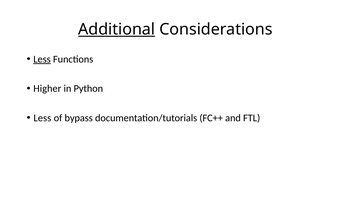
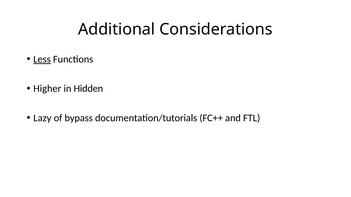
Additional underline: present -> none
Python: Python -> Hidden
Less at (42, 118): Less -> Lazy
